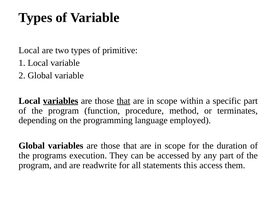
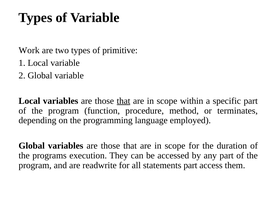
Local at (29, 50): Local -> Work
variables at (61, 101) underline: present -> none
statements this: this -> part
